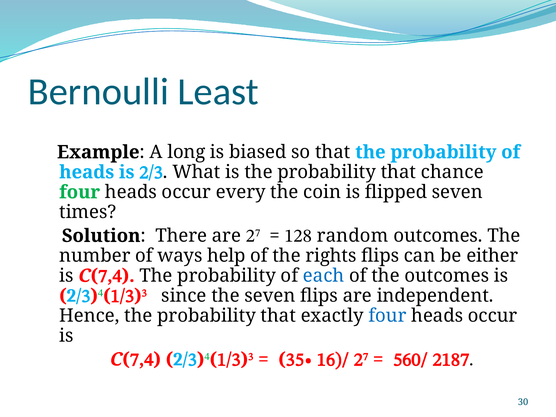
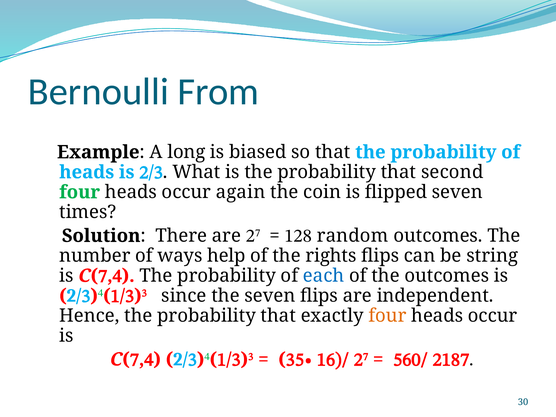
Least: Least -> From
chance: chance -> second
every: every -> again
either: either -> string
four at (387, 316) colour: blue -> orange
